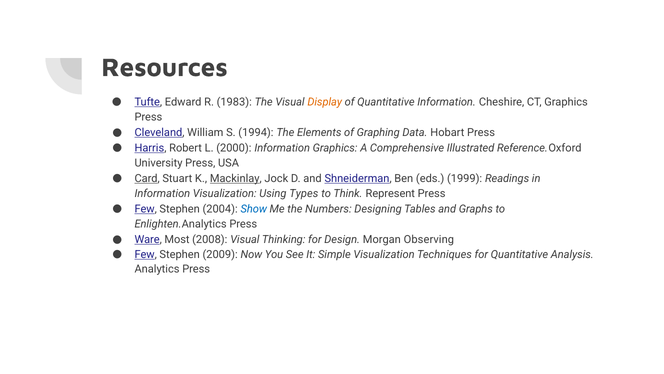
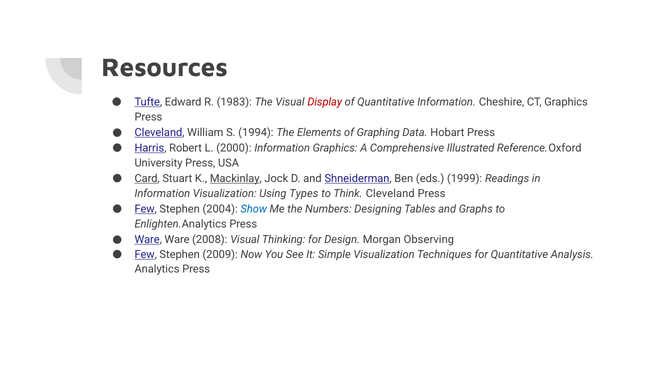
Display colour: orange -> red
Think Represent: Represent -> Cleveland
Ware Most: Most -> Ware
